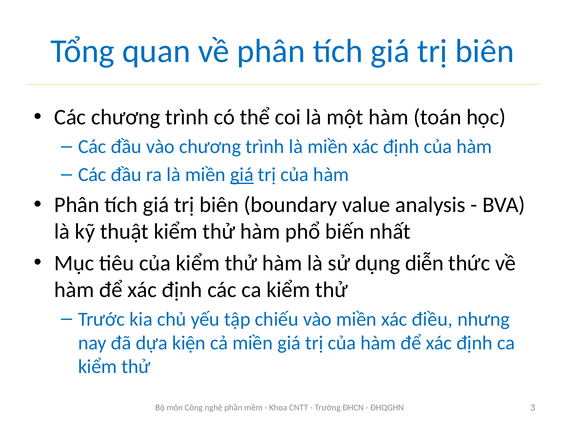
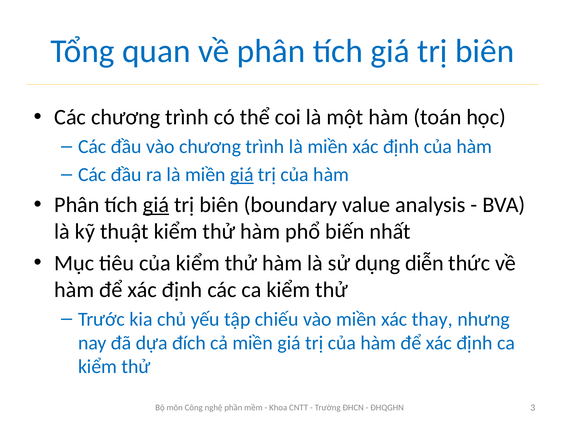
giá at (156, 205) underline: none -> present
điều: điều -> thay
kiện: kiện -> đích
